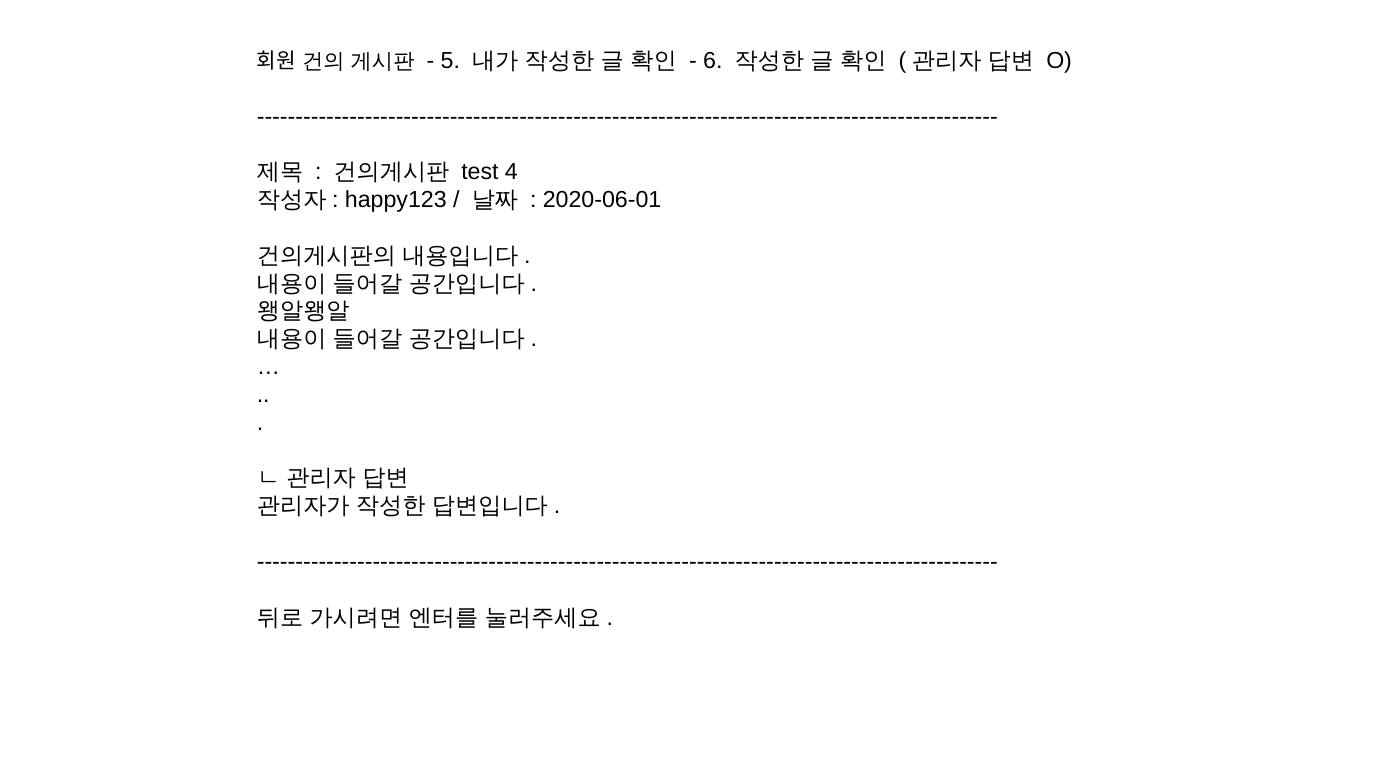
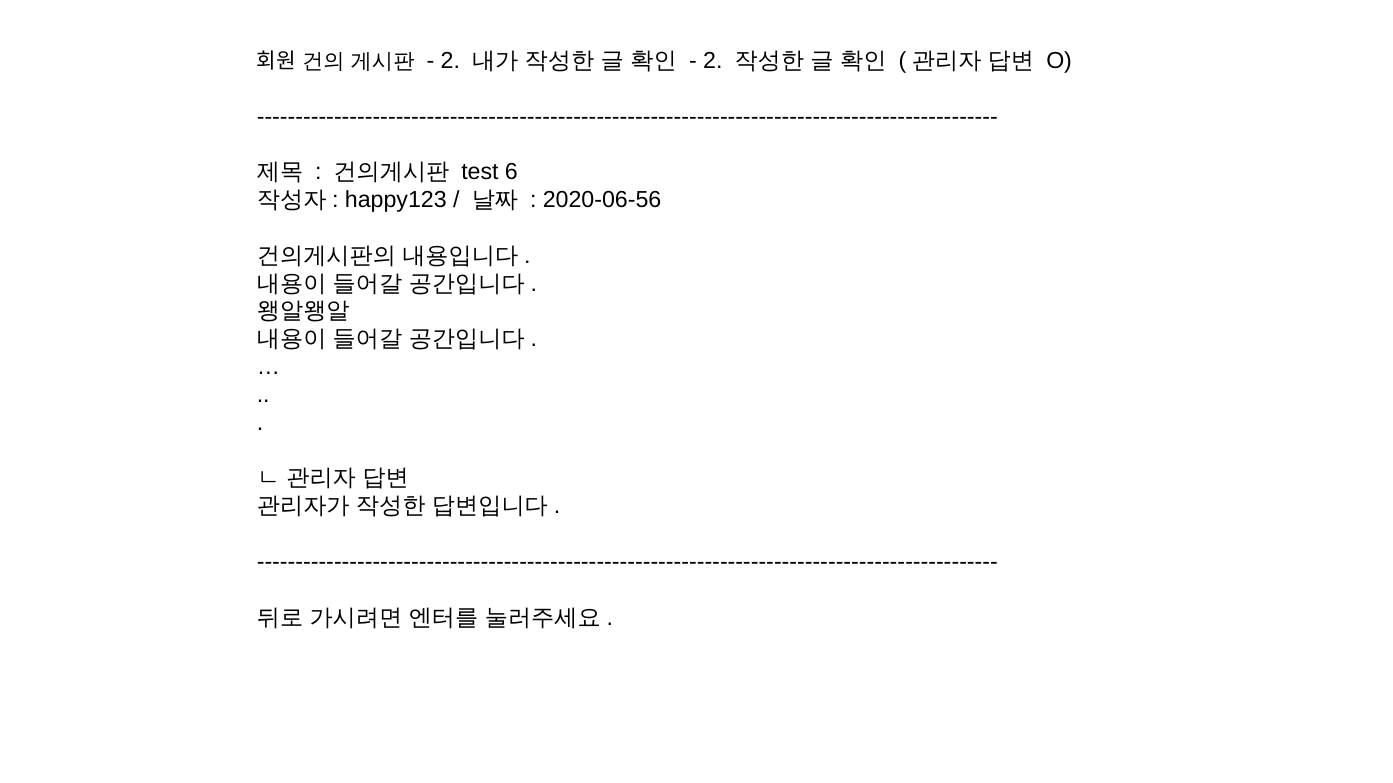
5 at (450, 61): 5 -> 2
6 at (713, 61): 6 -> 2
4: 4 -> 6
2020-06-01: 2020-06-01 -> 2020-06-56
